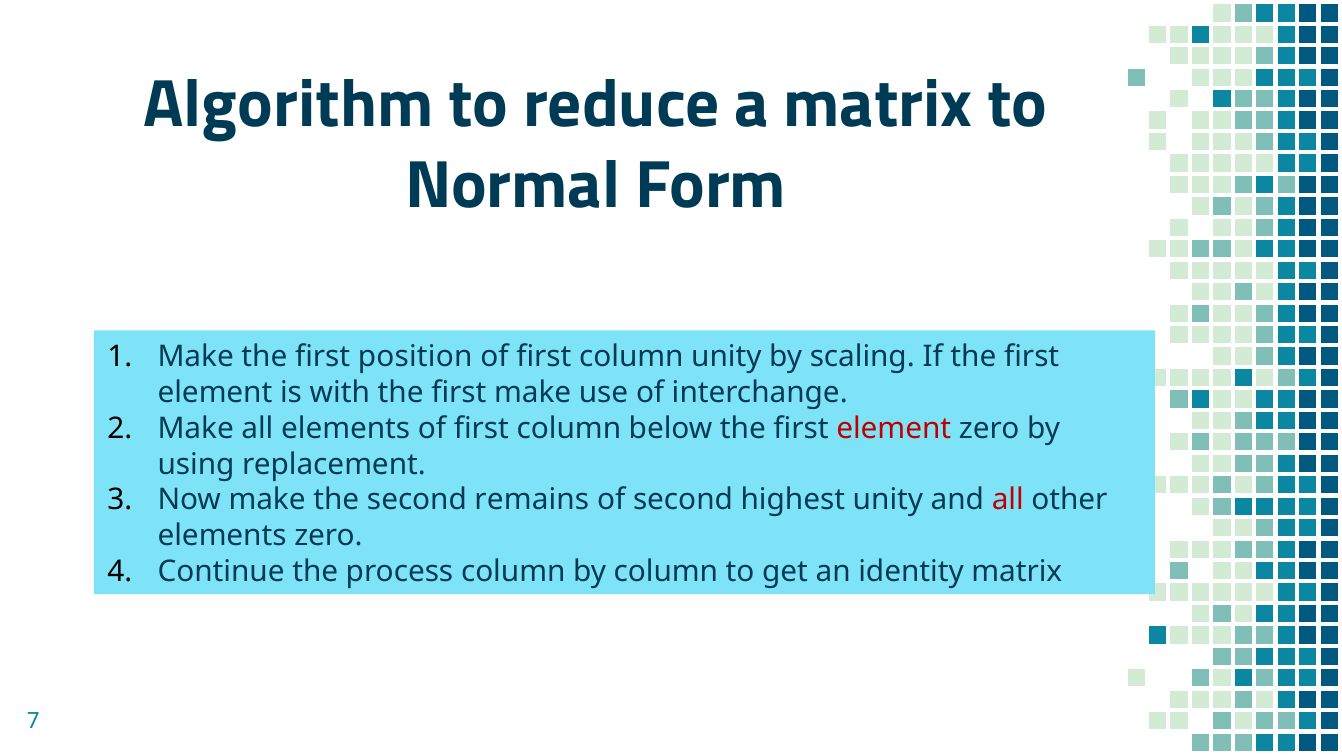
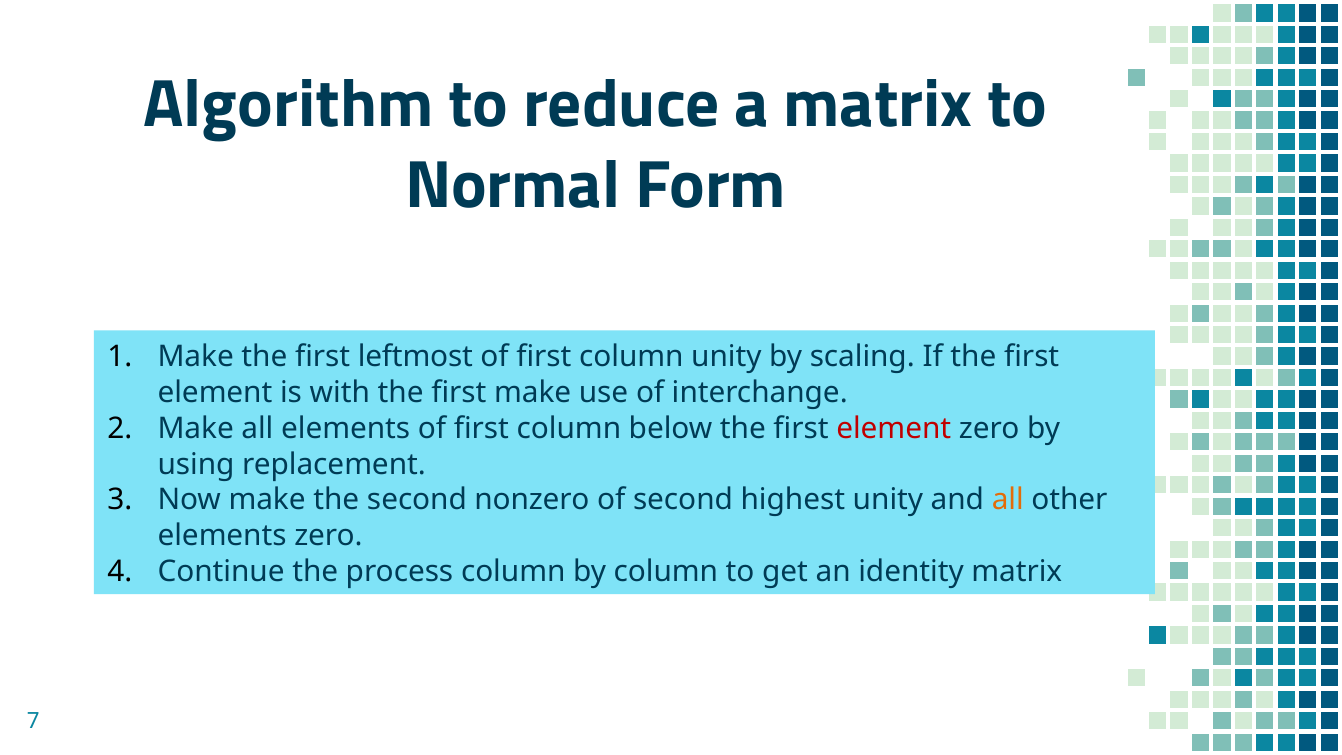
position: position -> leftmost
remains: remains -> nonzero
all at (1008, 500) colour: red -> orange
